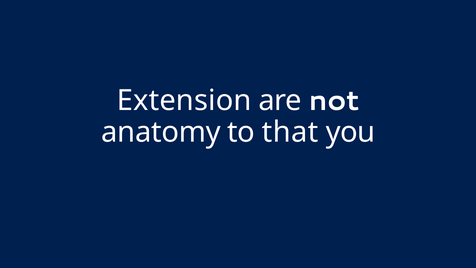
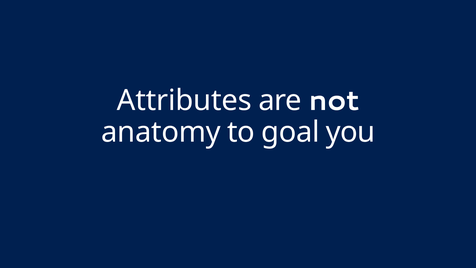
Extension: Extension -> Attributes
that: that -> goal
